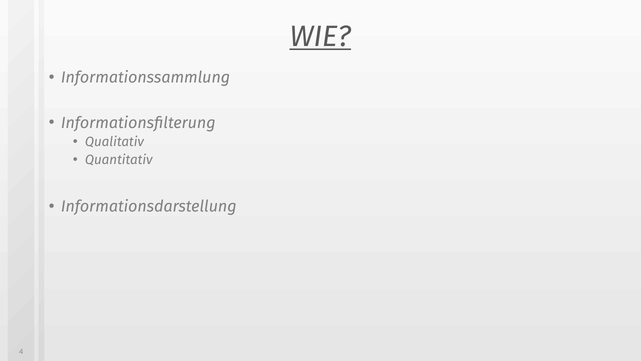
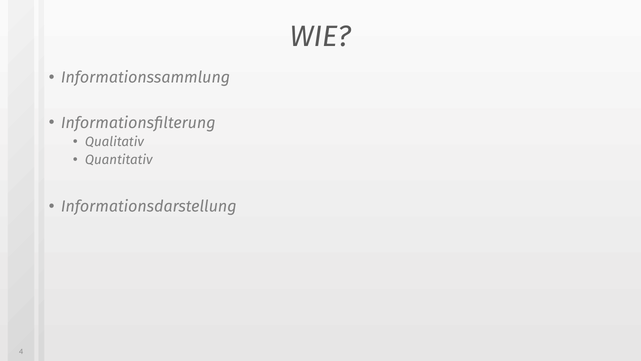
WIE underline: present -> none
